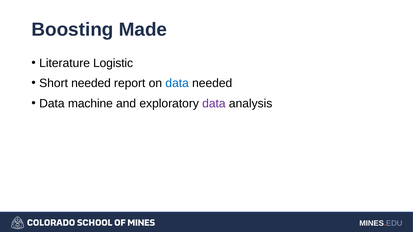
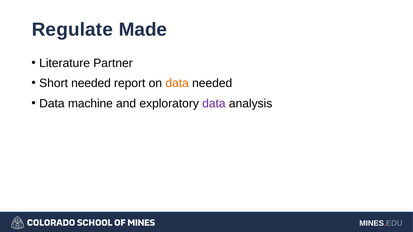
Boosting: Boosting -> Regulate
Logistic: Logistic -> Partner
data at (177, 83) colour: blue -> orange
